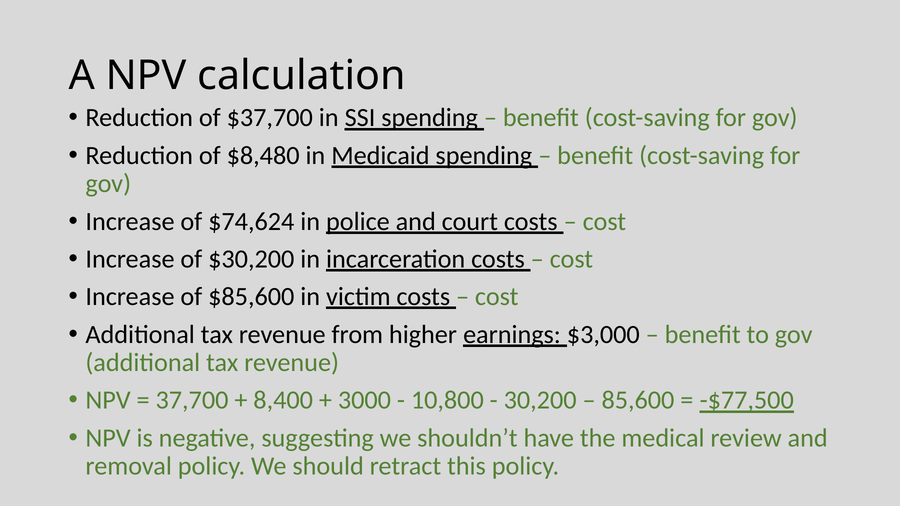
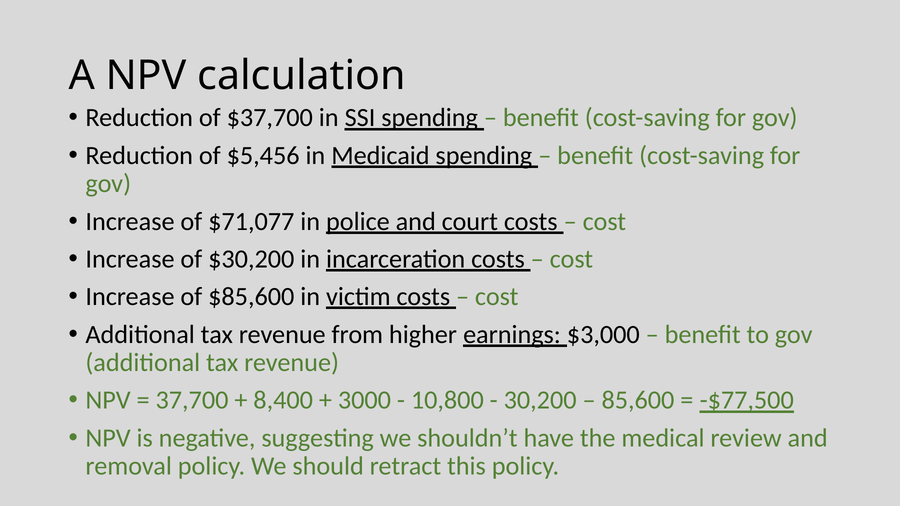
$8,480: $8,480 -> $5,456
$74,624: $74,624 -> $71,077
